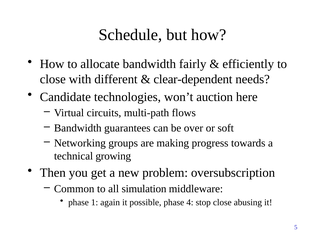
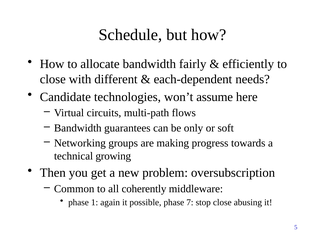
clear-dependent: clear-dependent -> each-dependent
auction: auction -> assume
over: over -> only
simulation: simulation -> coherently
4: 4 -> 7
